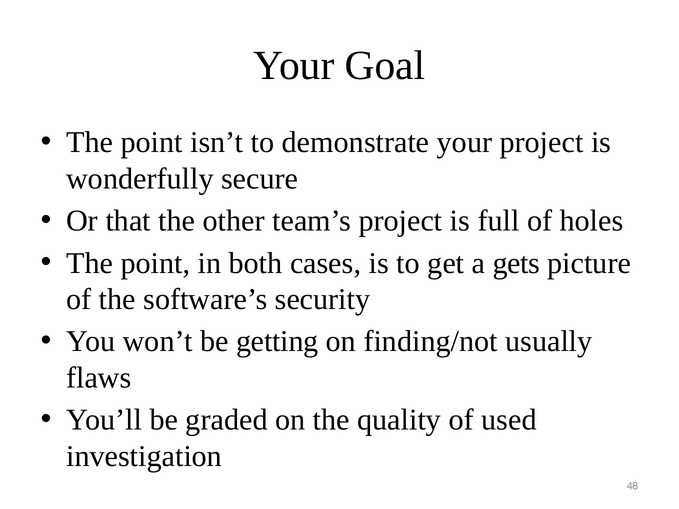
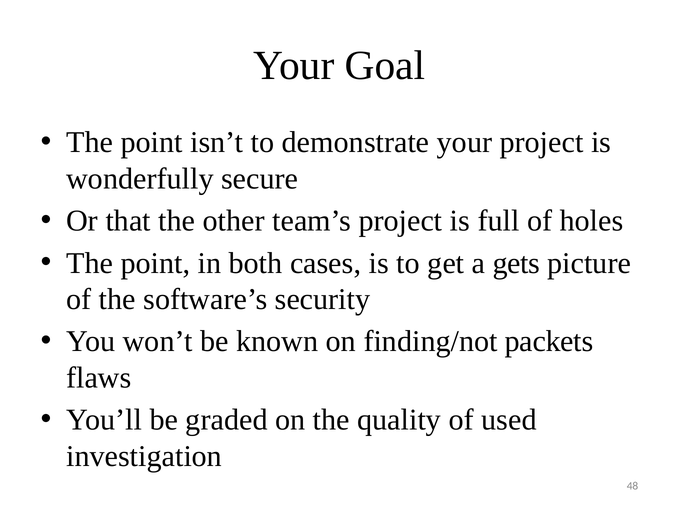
getting: getting -> known
usually: usually -> packets
